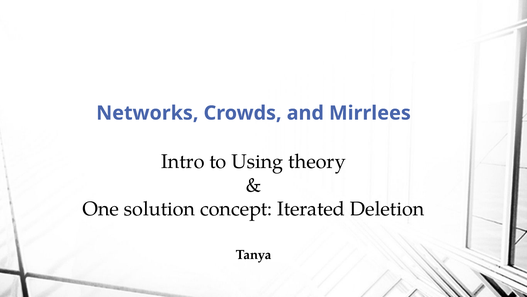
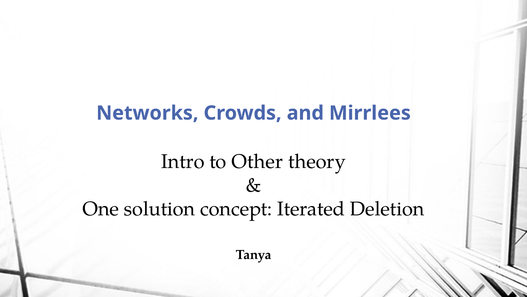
Using: Using -> Other
